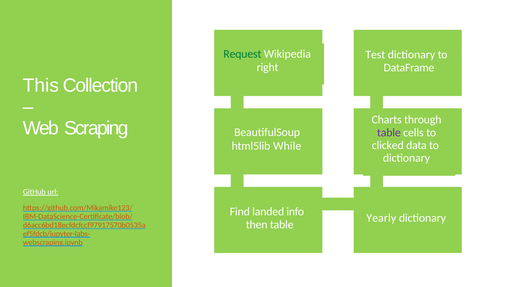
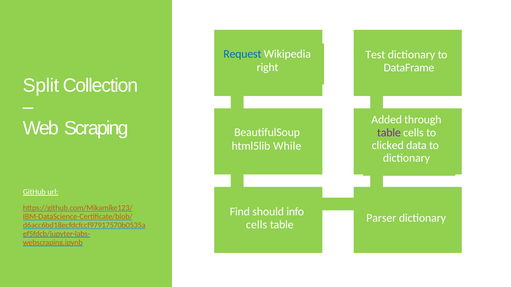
Request colour: green -> blue
This: This -> Split
Charts: Charts -> Added
landed: landed -> should
Yearly: Yearly -> Parser
then at (257, 225): then -> cells
